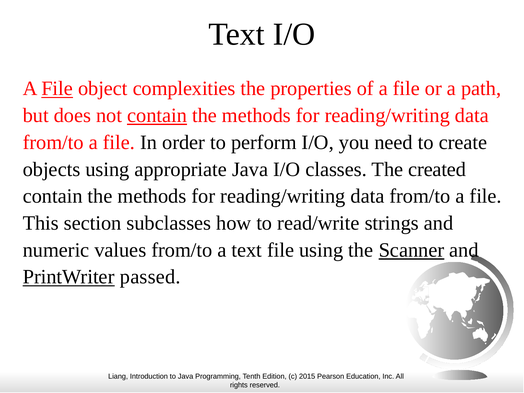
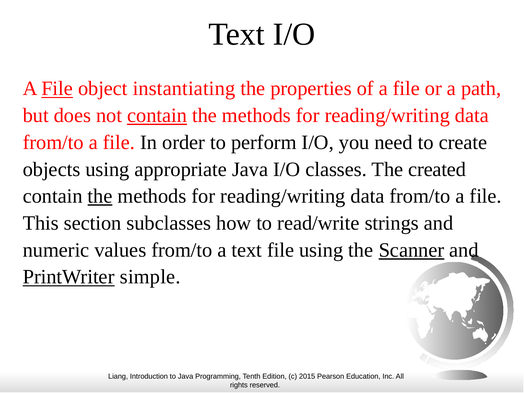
complexities: complexities -> instantiating
the at (100, 196) underline: none -> present
passed: passed -> simple
